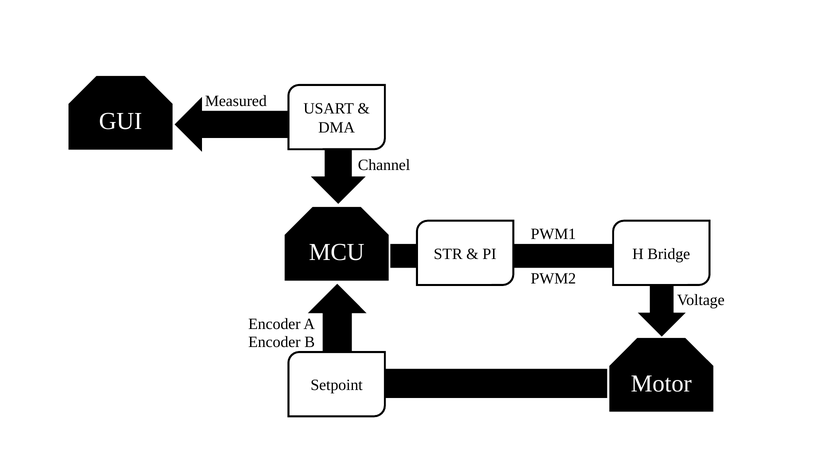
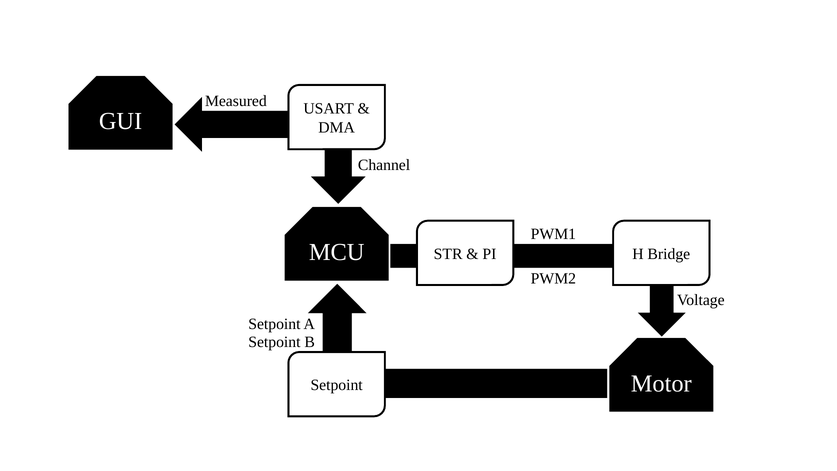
Encoder at (274, 324): Encoder -> Setpoint
Encoder at (274, 342): Encoder -> Setpoint
